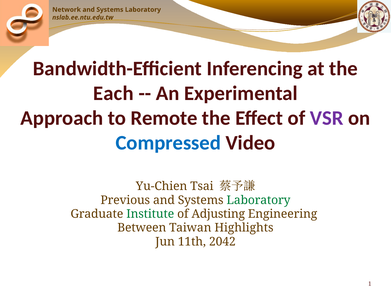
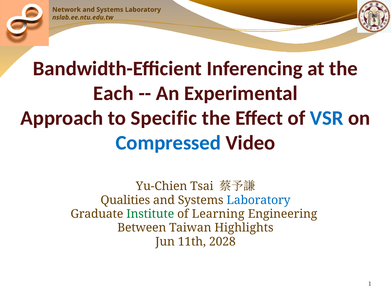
Remote: Remote -> Specific
VSR colour: purple -> blue
Previous: Previous -> Qualities
Laboratory at (258, 200) colour: green -> blue
Adjusting: Adjusting -> Learning
2042: 2042 -> 2028
